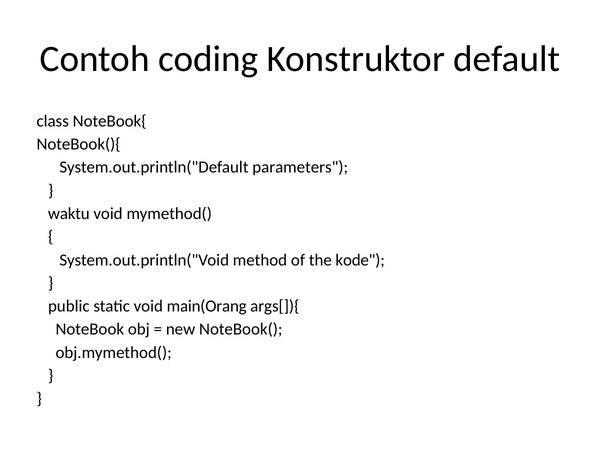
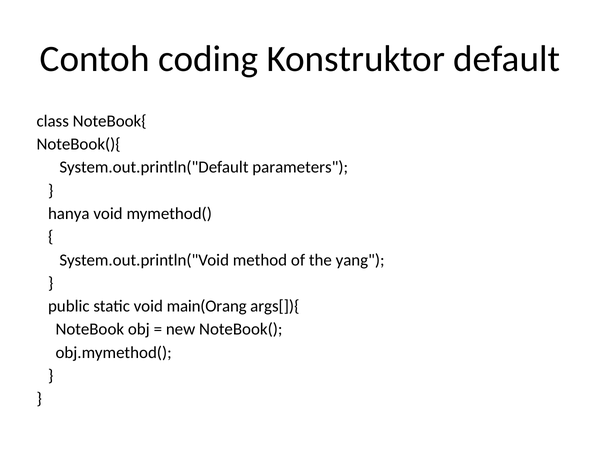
waktu: waktu -> hanya
kode: kode -> yang
